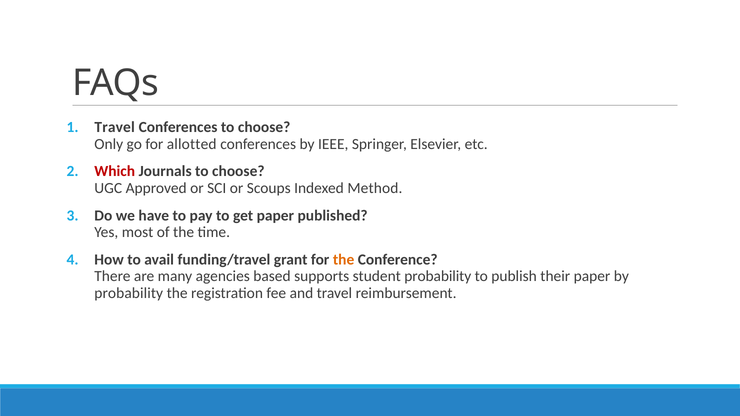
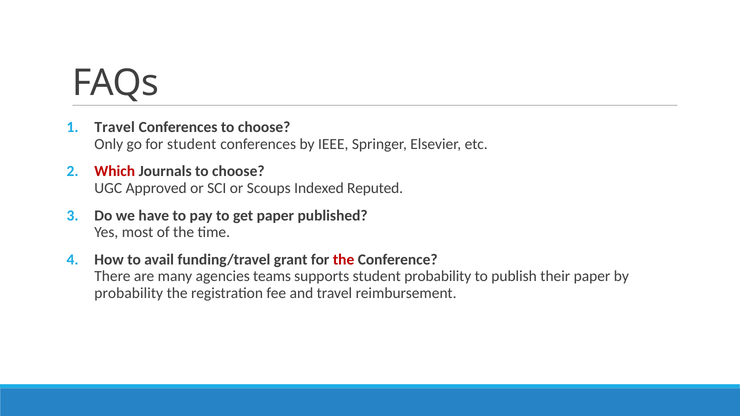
for allotted: allotted -> student
Method: Method -> Reputed
the at (344, 260) colour: orange -> red
based: based -> teams
